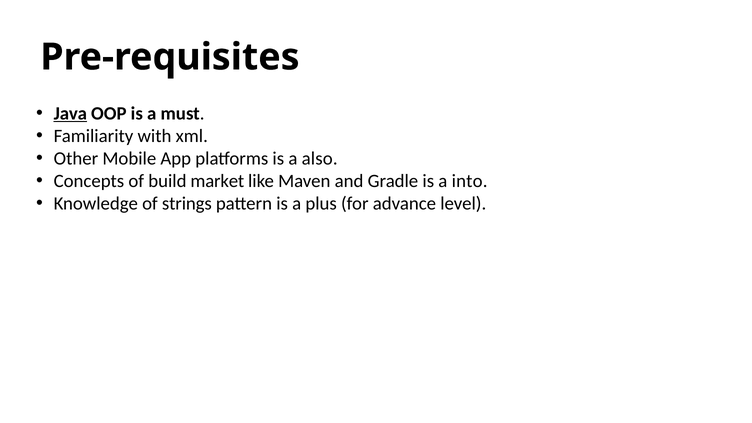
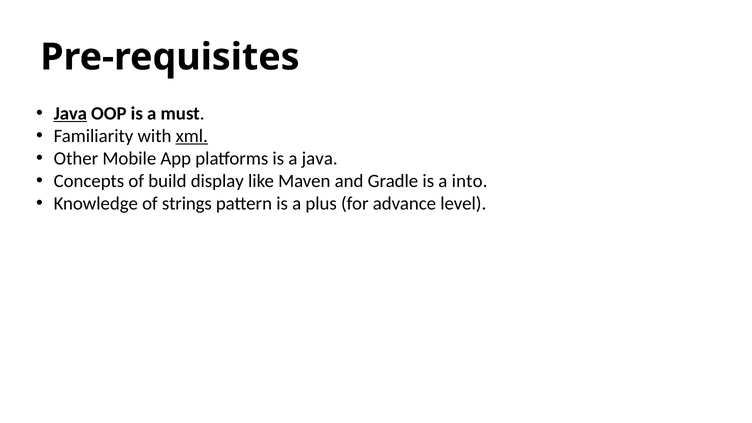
xml underline: none -> present
a also: also -> java
market: market -> display
